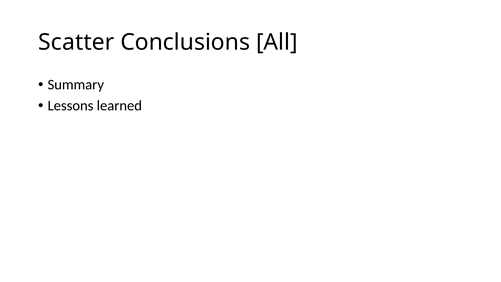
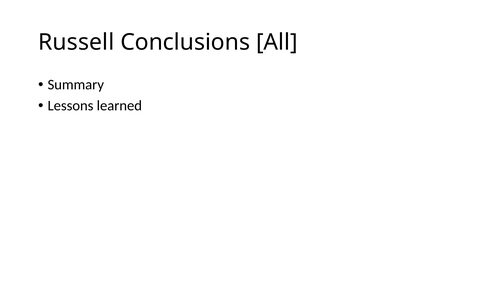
Scatter: Scatter -> Russell
